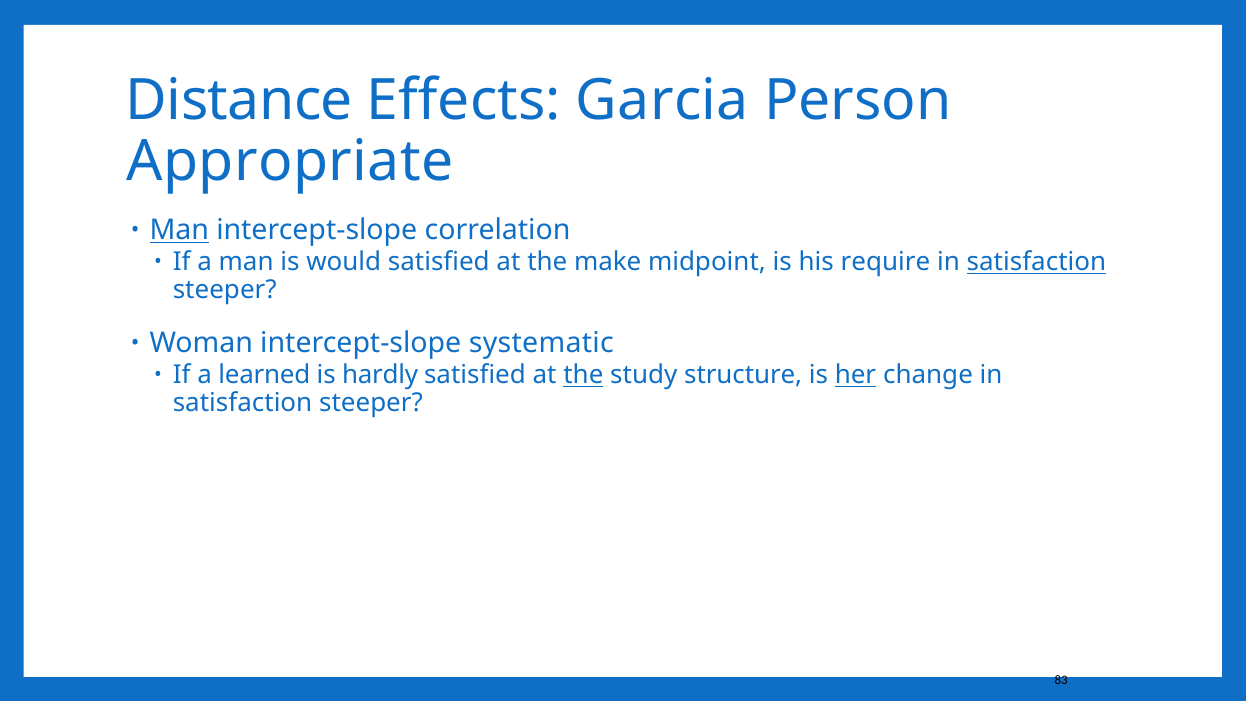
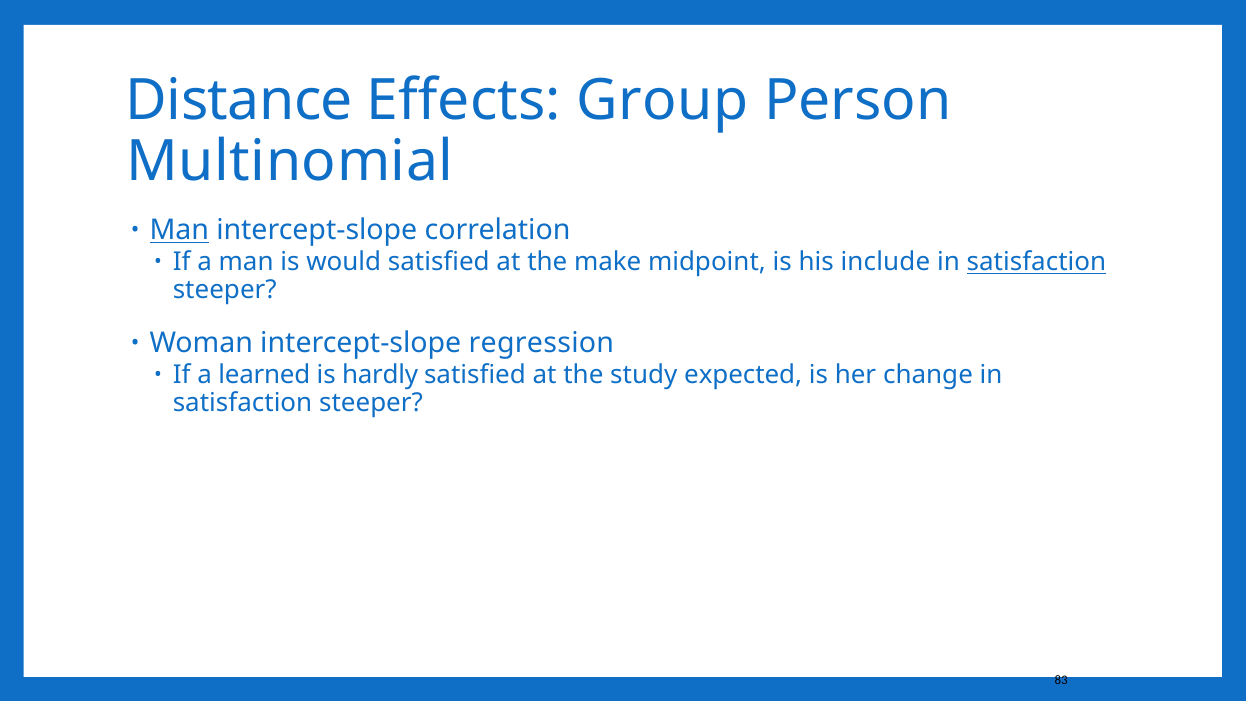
Garcia: Garcia -> Group
Appropriate: Appropriate -> Multinomial
require: require -> include
systematic: systematic -> regression
the at (583, 375) underline: present -> none
structure: structure -> expected
her underline: present -> none
